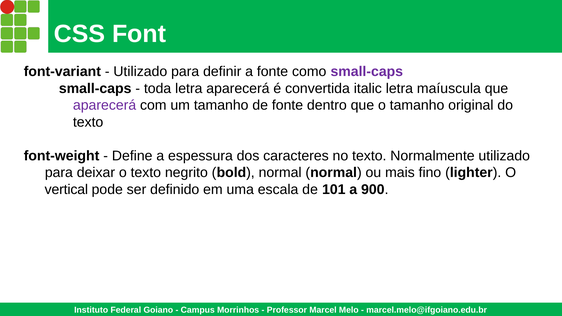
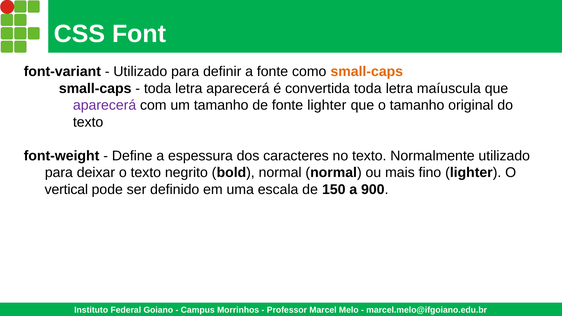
small-caps at (367, 72) colour: purple -> orange
convertida italic: italic -> toda
fonte dentro: dentro -> lighter
101: 101 -> 150
